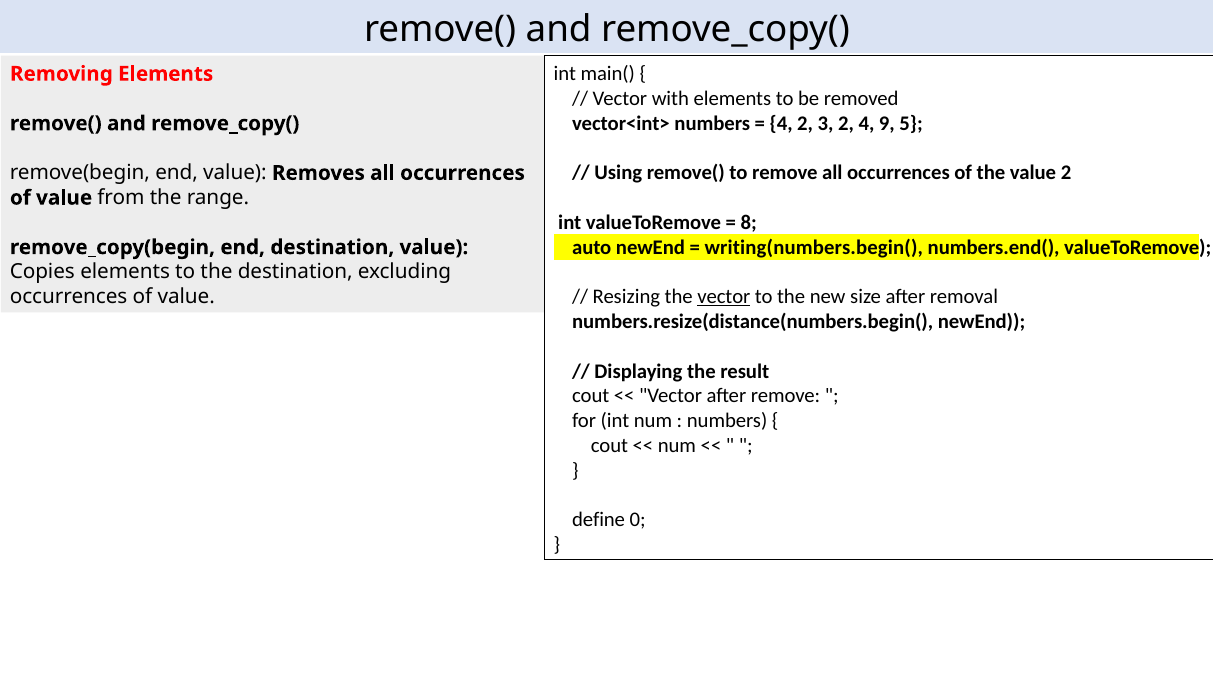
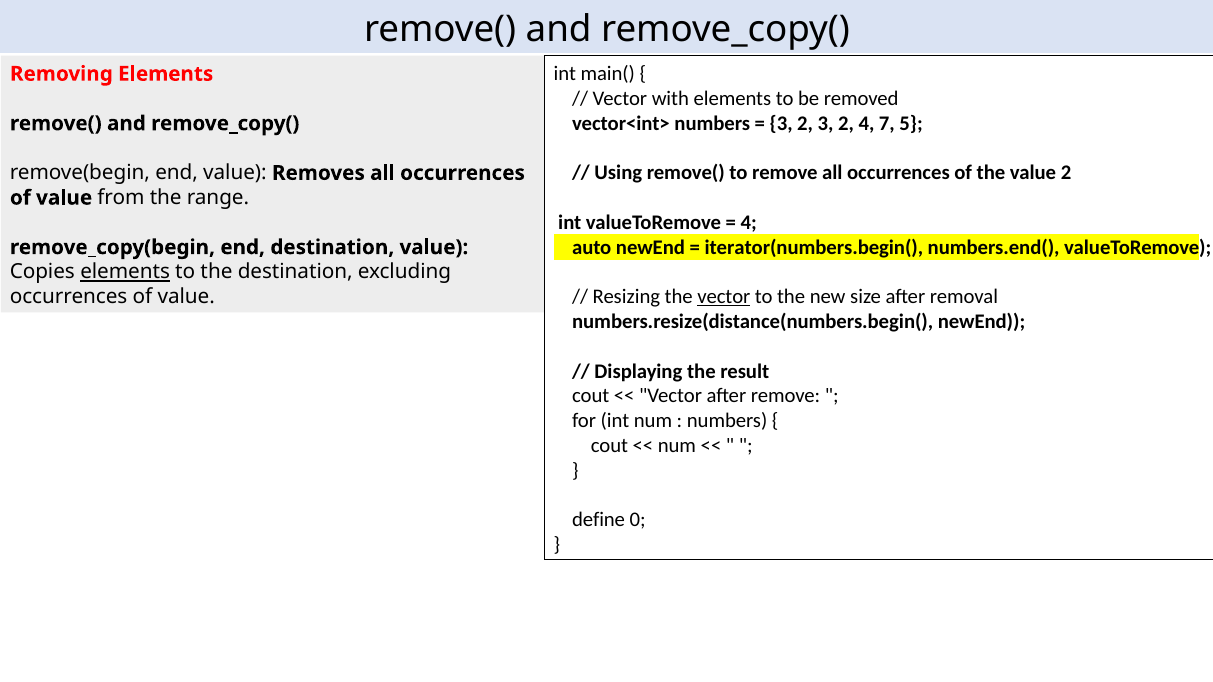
4 at (781, 123): 4 -> 3
9: 9 -> 7
8 at (749, 223): 8 -> 4
writing(numbers.begin(: writing(numbers.begin( -> iterator(numbers.begin(
elements at (125, 272) underline: none -> present
